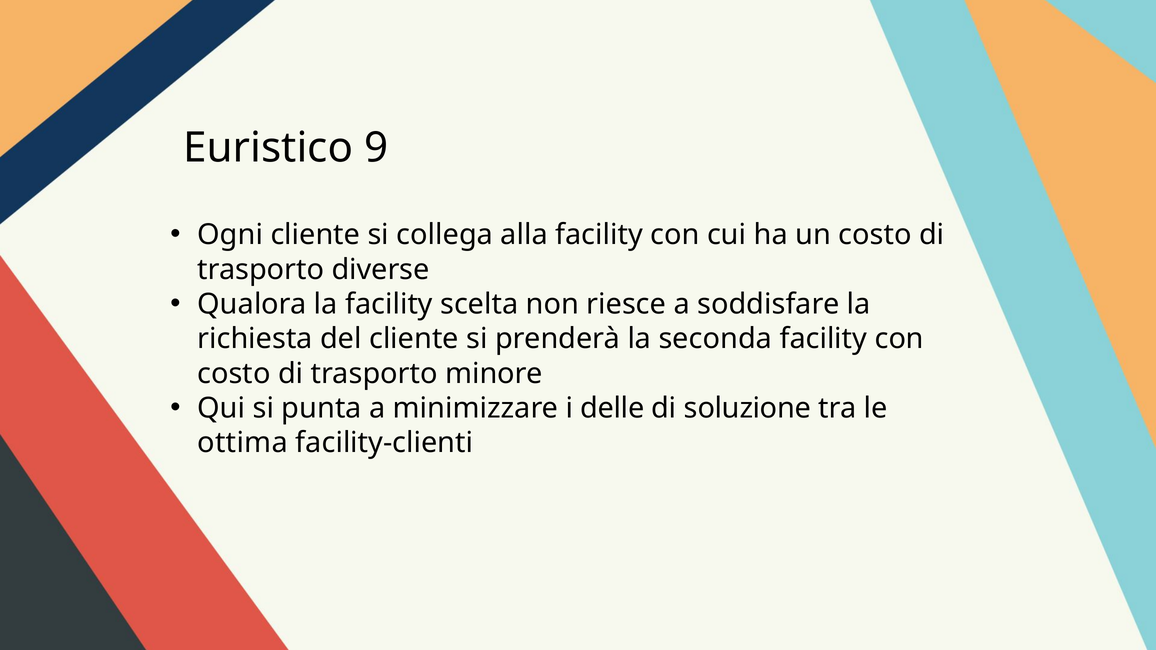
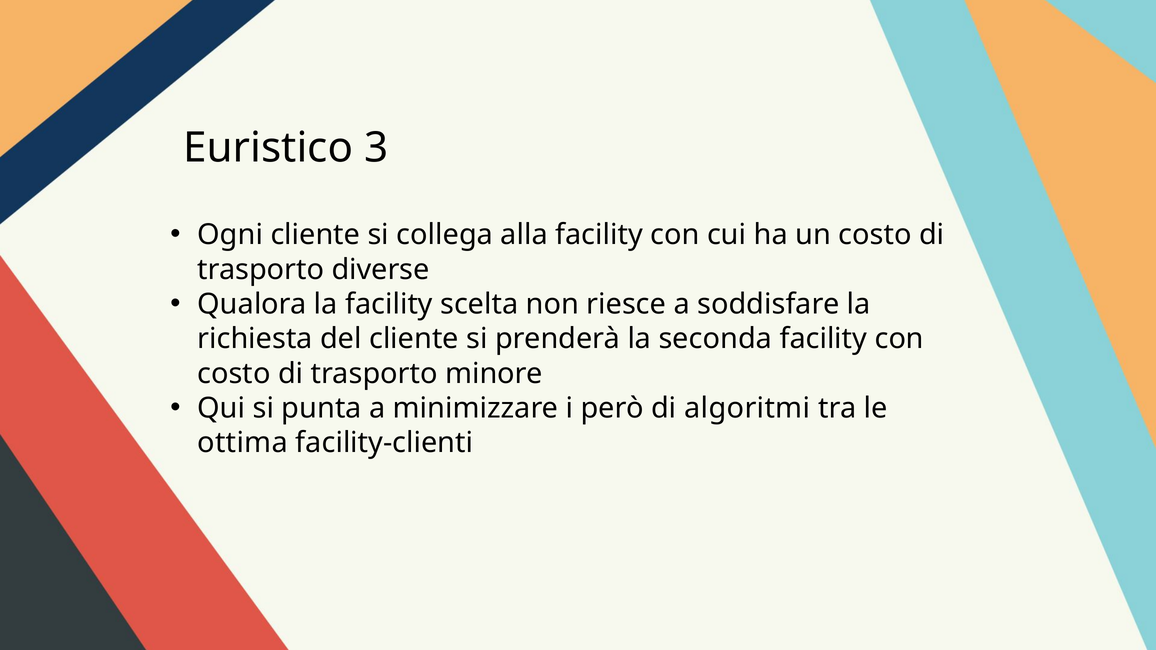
9: 9 -> 3
delle: delle -> però
soluzione: soluzione -> algoritmi
